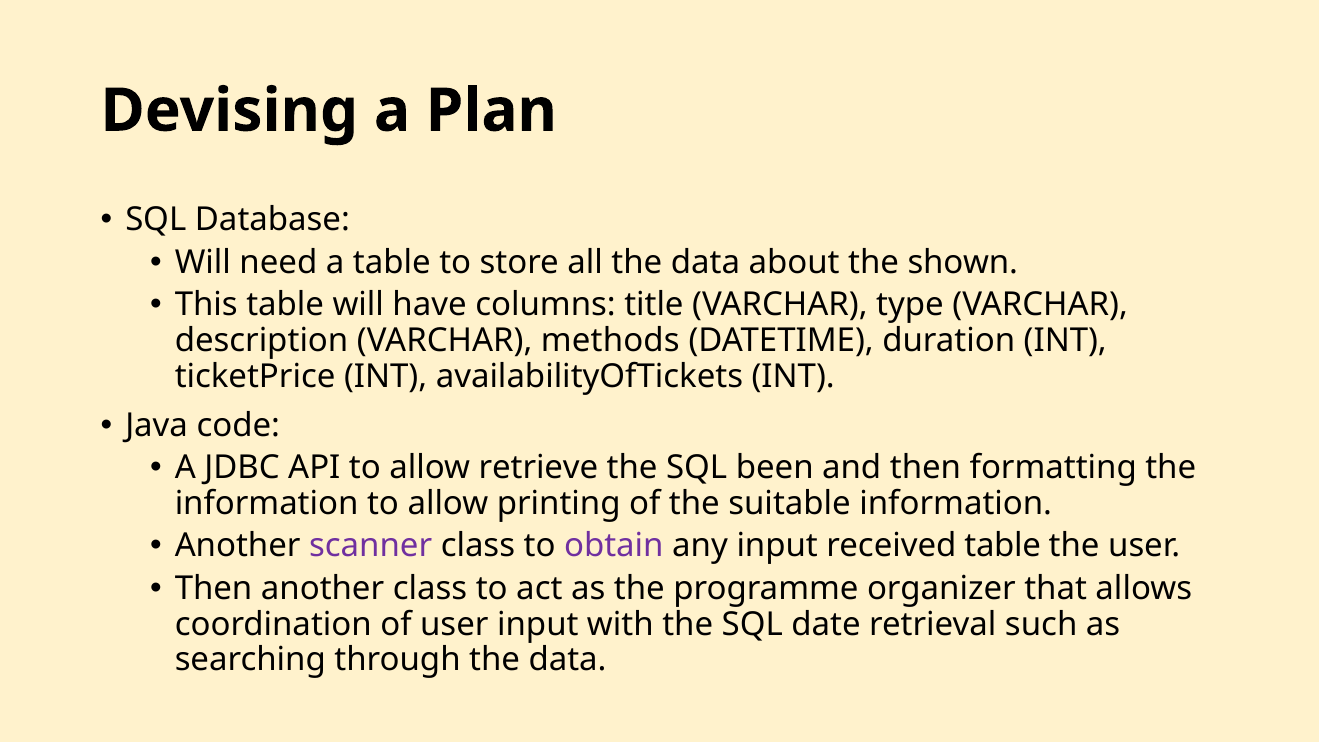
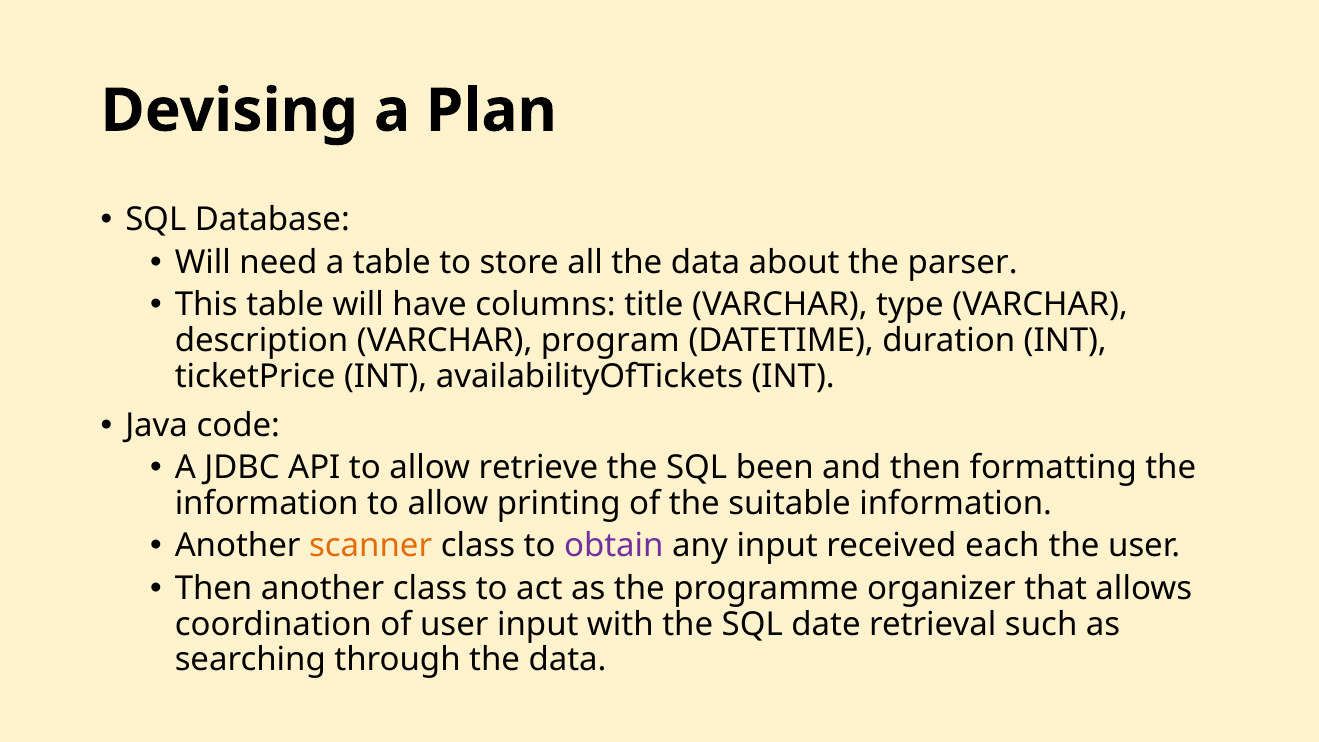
shown: shown -> parser
methods: methods -> program
scanner colour: purple -> orange
received table: table -> each
